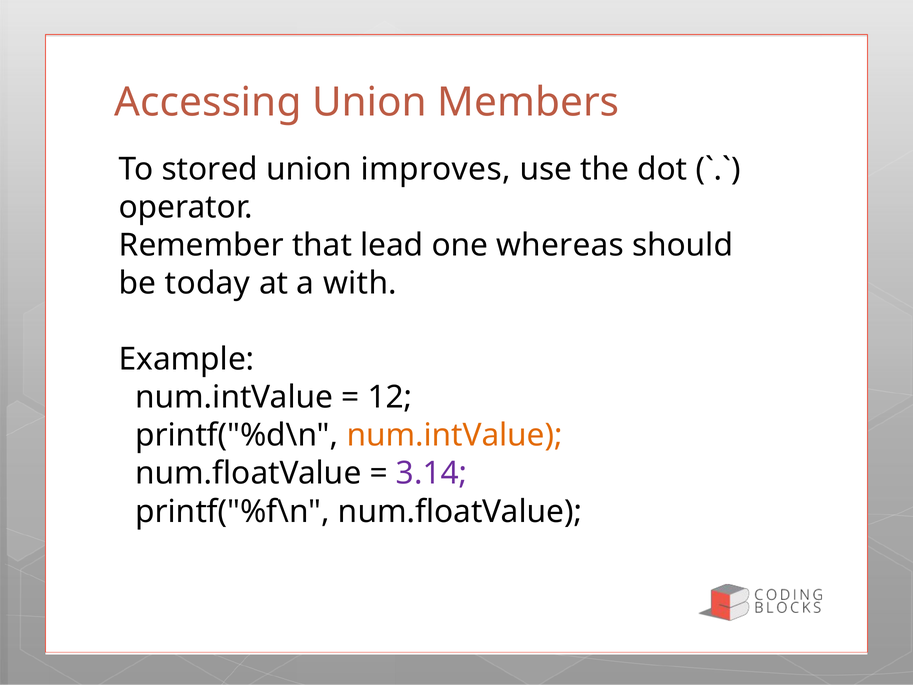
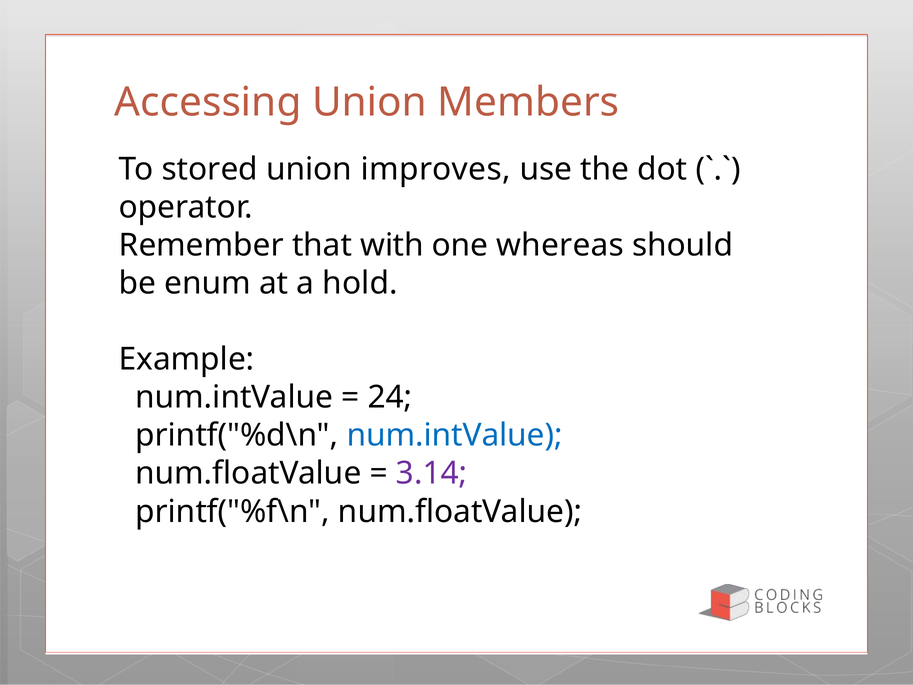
lead: lead -> with
today: today -> enum
with: with -> hold
12: 12 -> 24
num.intValue at (455, 435) colour: orange -> blue
